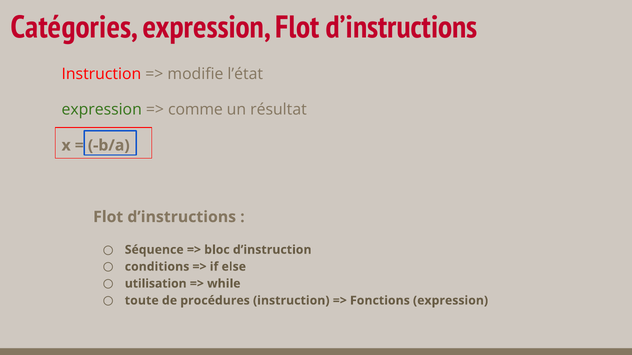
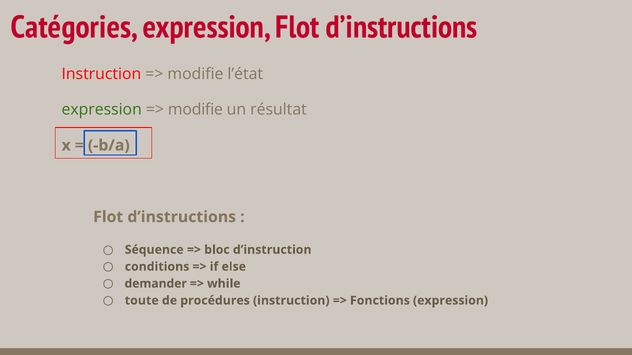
comme at (195, 110): comme -> modifie
utilisation: utilisation -> demander
